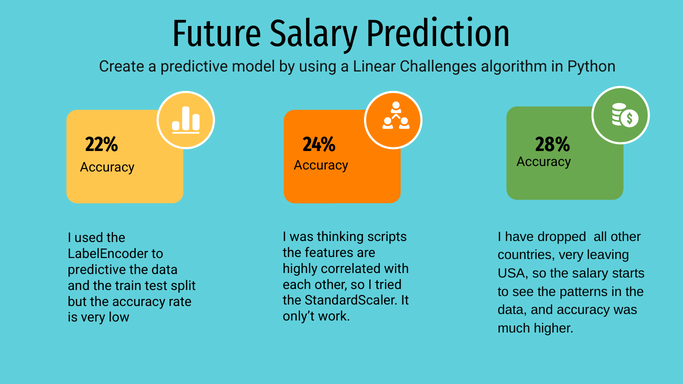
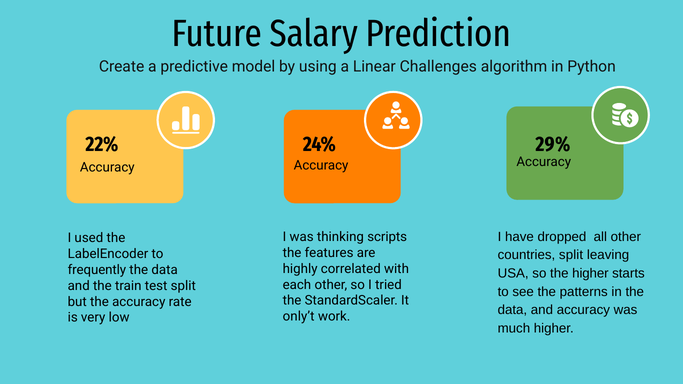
28%: 28% -> 29%
countries very: very -> split
predictive at (97, 270): predictive -> frequently
the salary: salary -> higher
